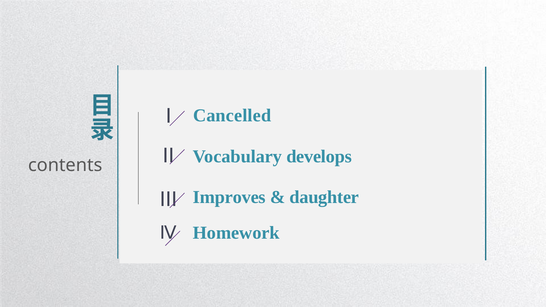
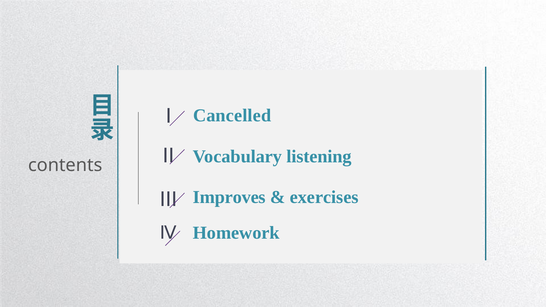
develops: develops -> listening
daughter: daughter -> exercises
